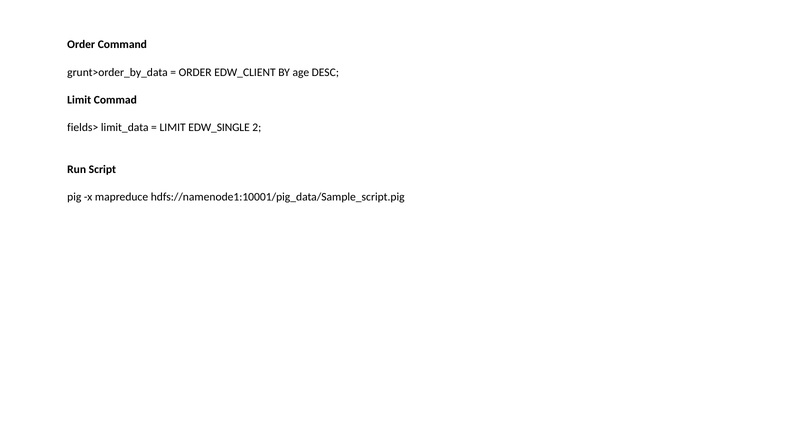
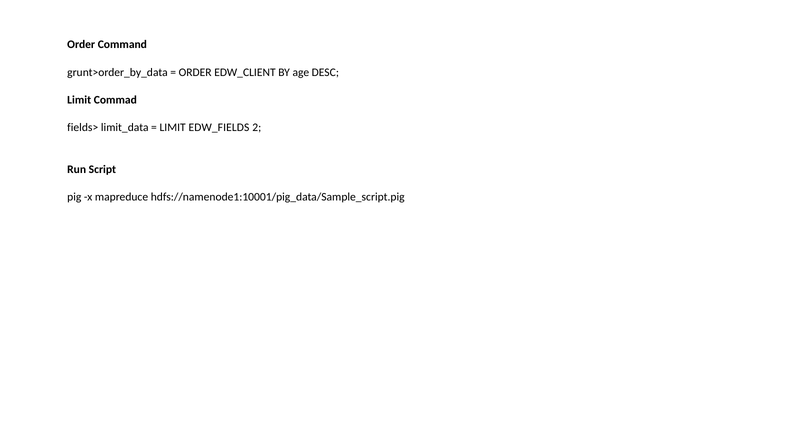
EDW_SINGLE: EDW_SINGLE -> EDW_FIELDS
